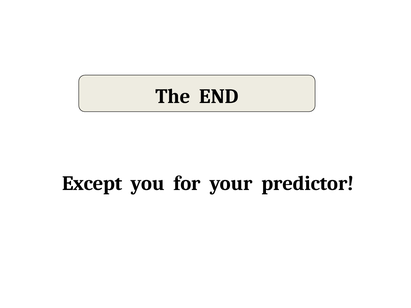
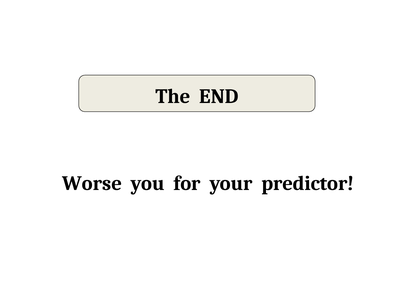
Except: Except -> Worse
